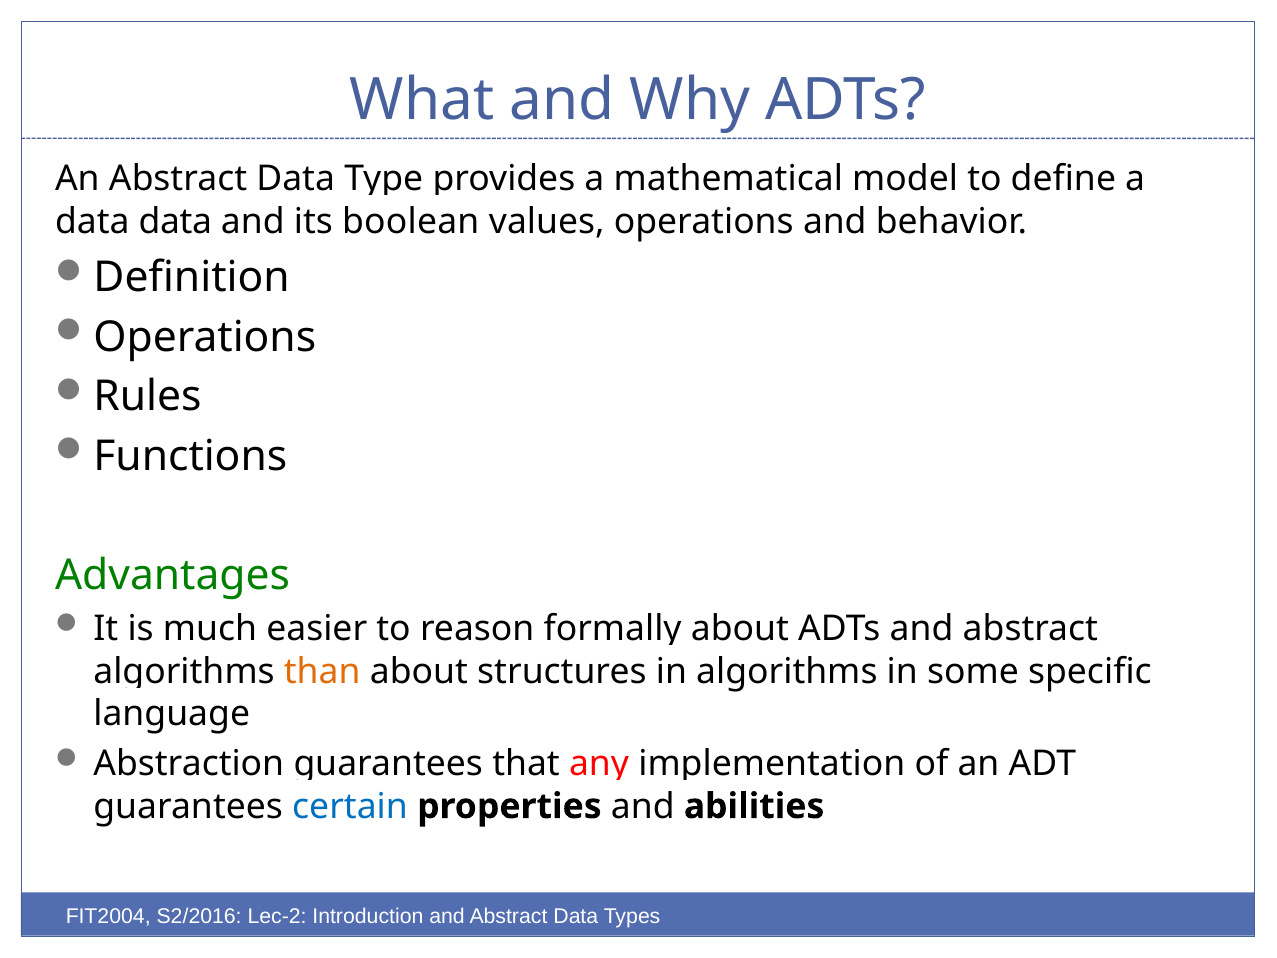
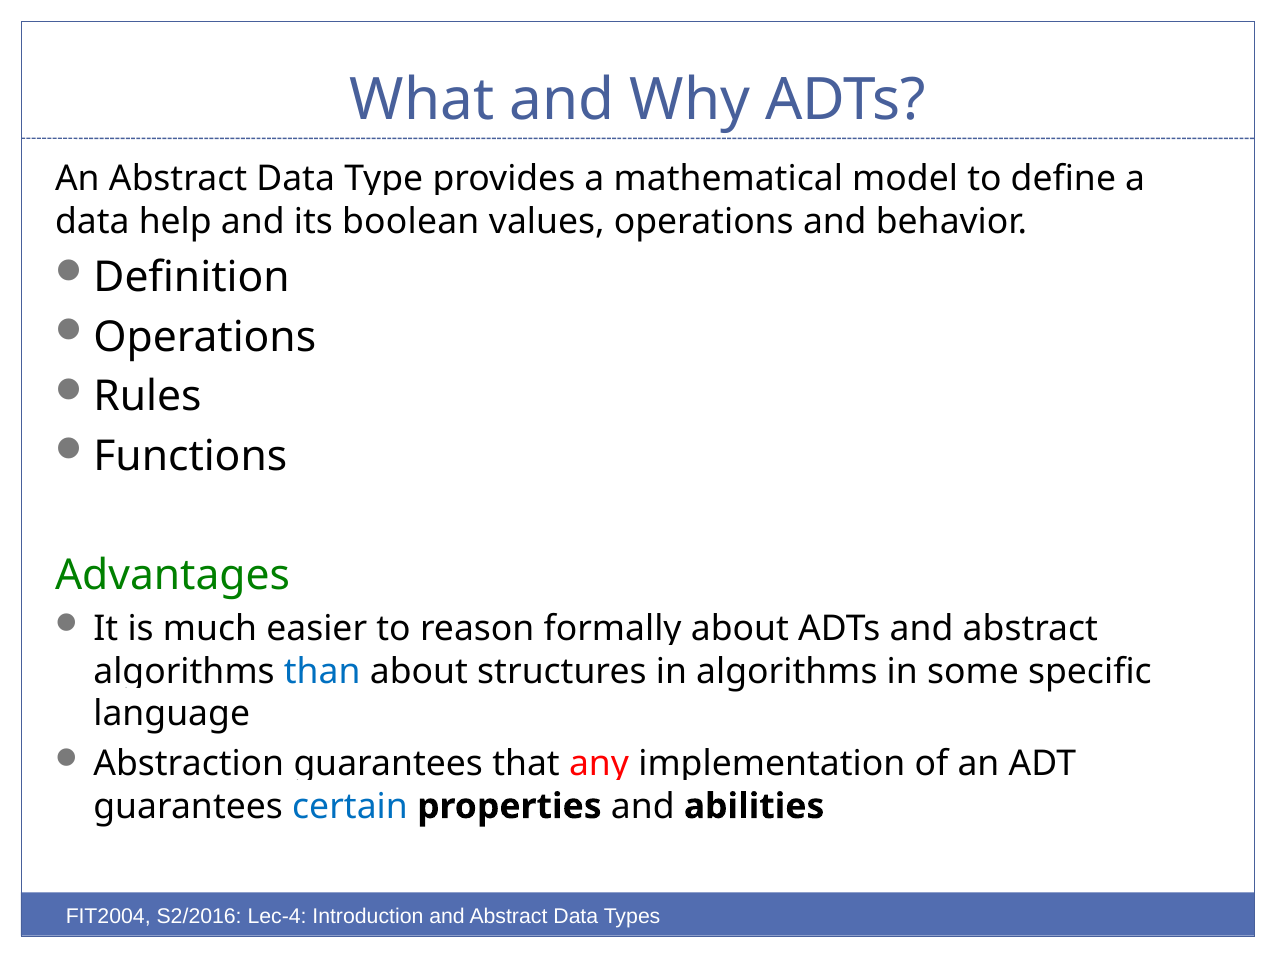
data data: data -> help
than colour: orange -> blue
Lec-2: Lec-2 -> Lec-4
